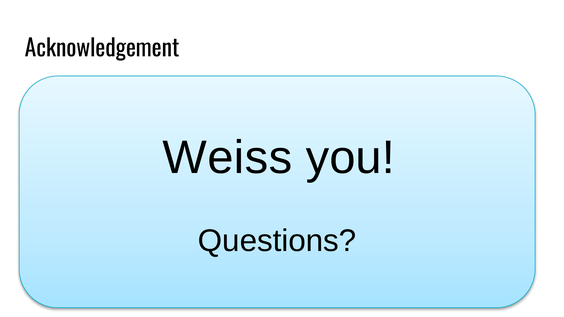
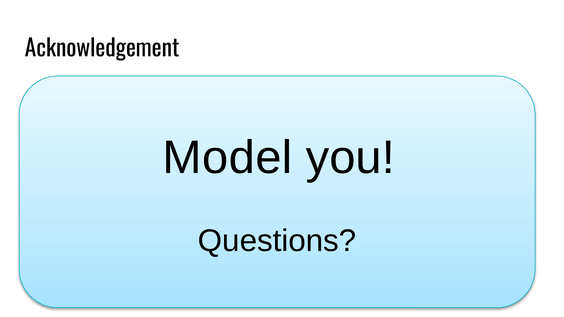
Weiss at (227, 158): Weiss -> Model
